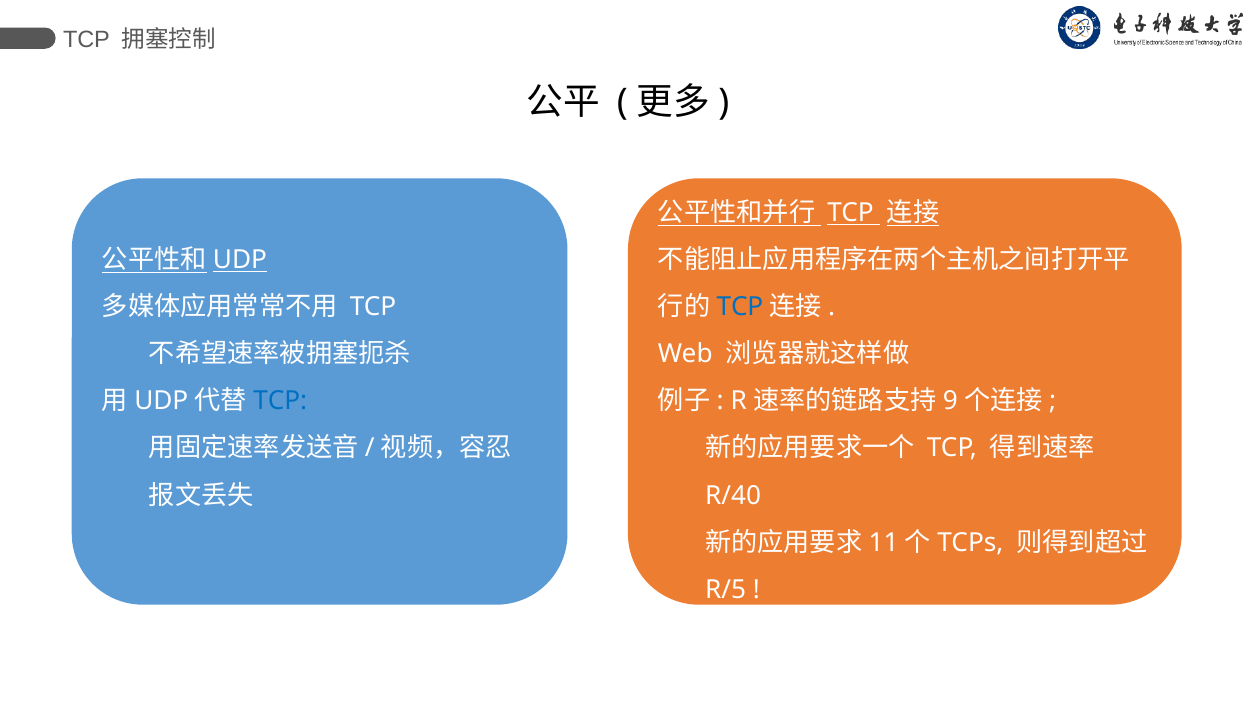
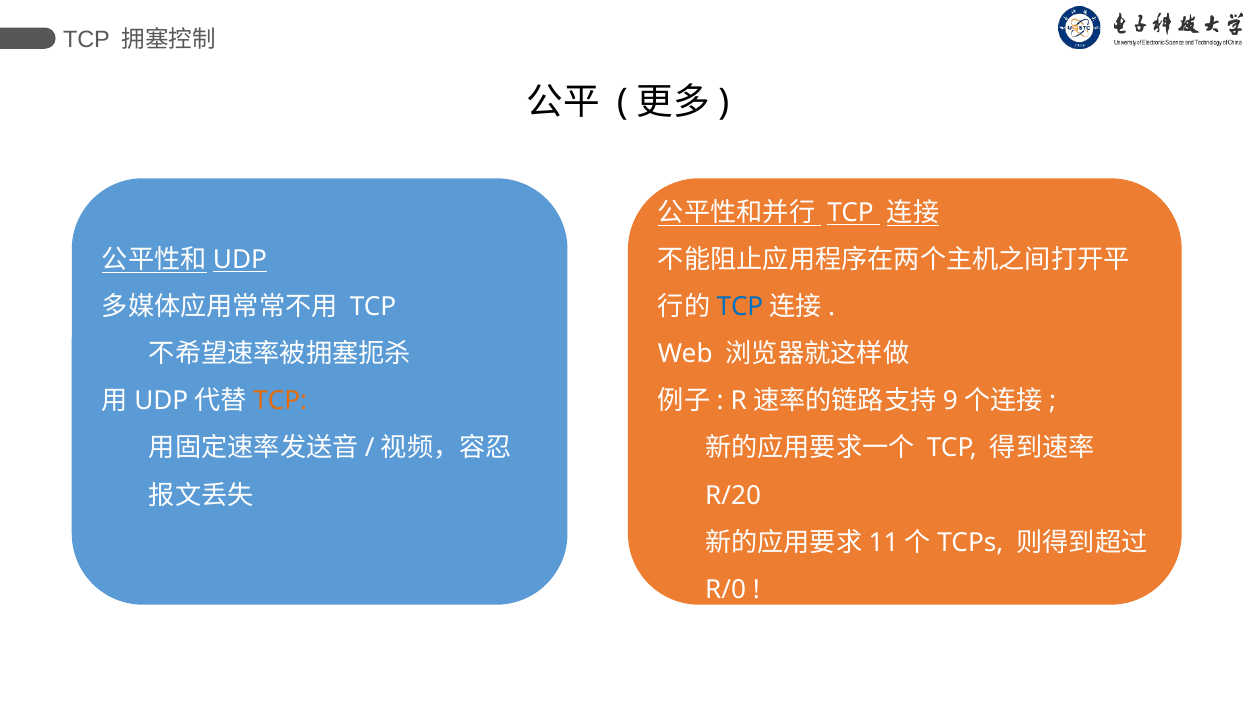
TCP at (280, 401) colour: blue -> orange
R/40: R/40 -> R/20
R/5: R/5 -> R/0
